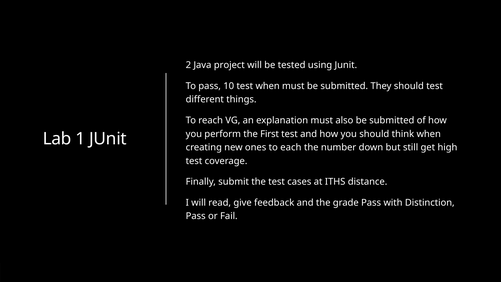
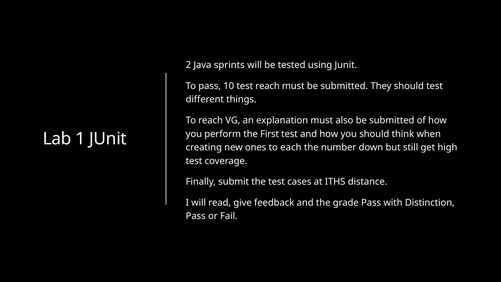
project: project -> sprints
test when: when -> reach
